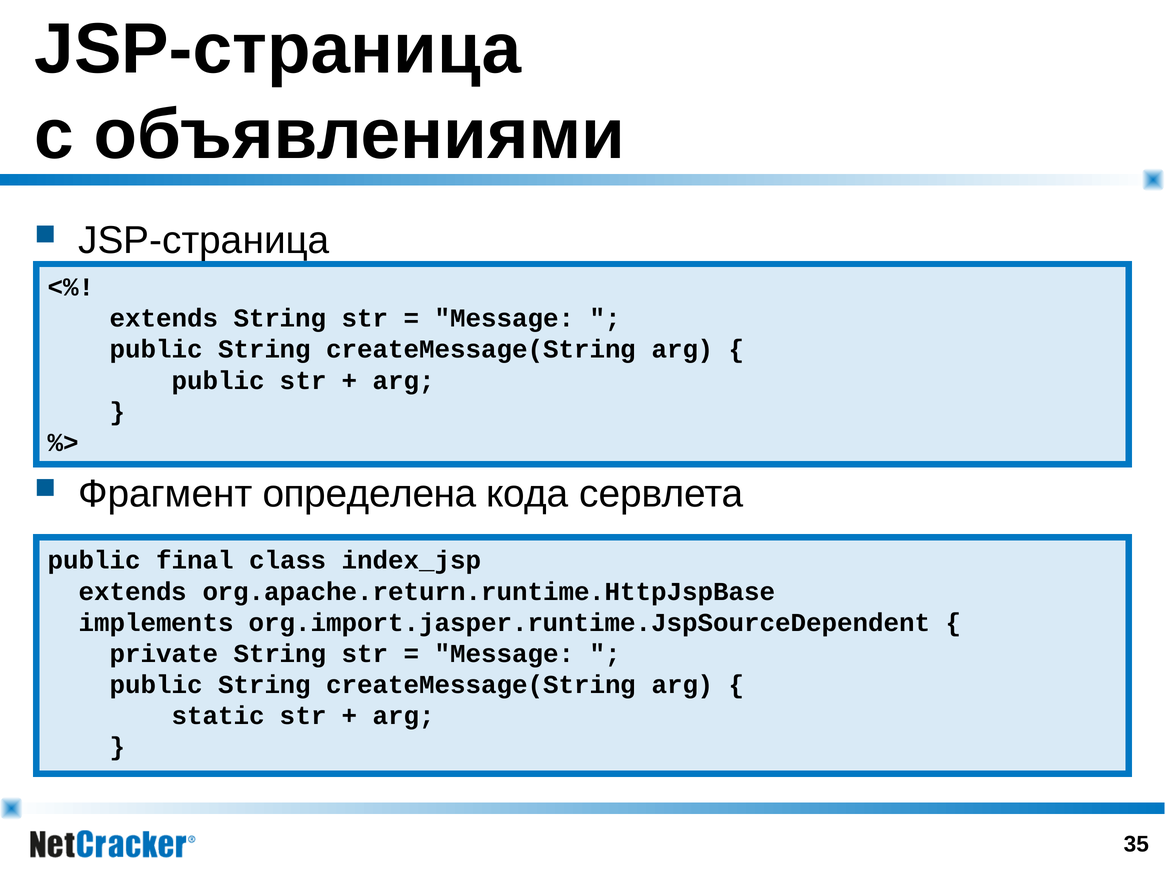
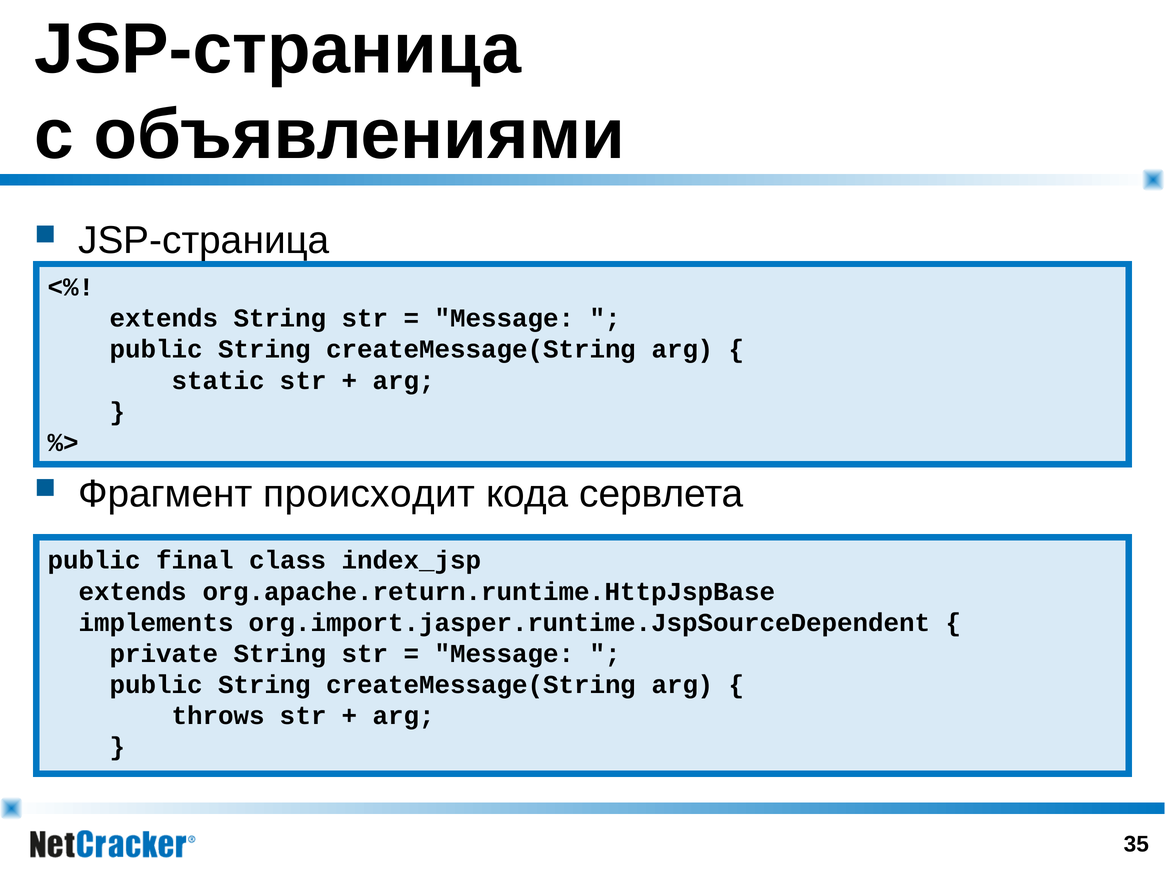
public at (218, 380): public -> static
определена: определена -> происходит
static: static -> throws
